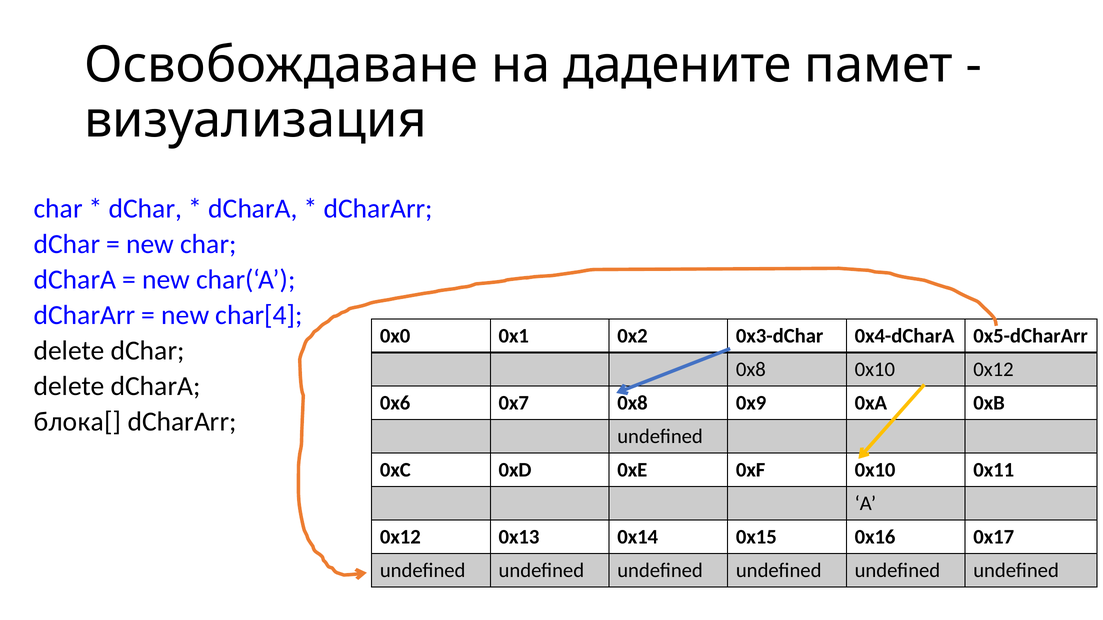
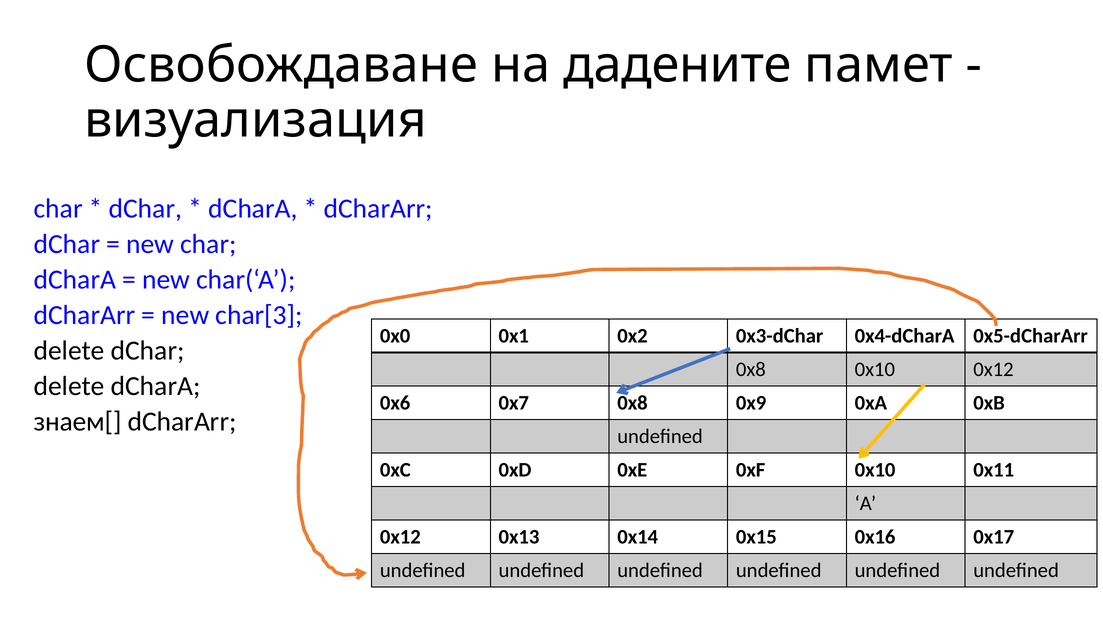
char[4: char[4 -> char[3
блока[: блока[ -> знаем[
